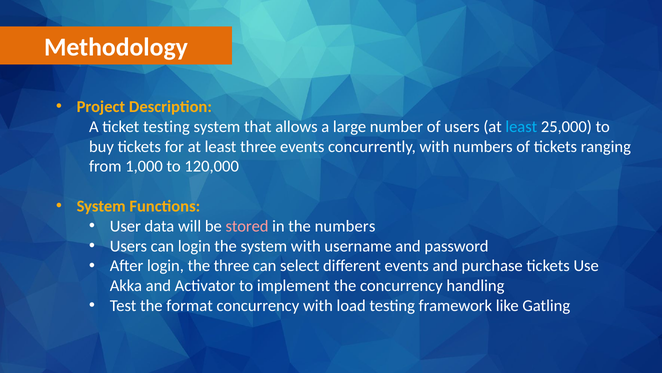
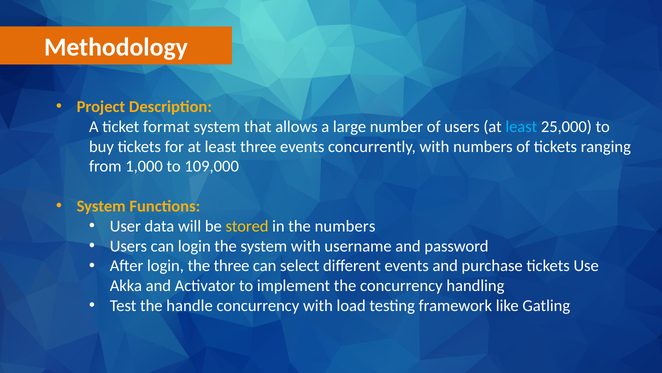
ticket testing: testing -> format
120,000: 120,000 -> 109,000
stored colour: pink -> yellow
format: format -> handle
